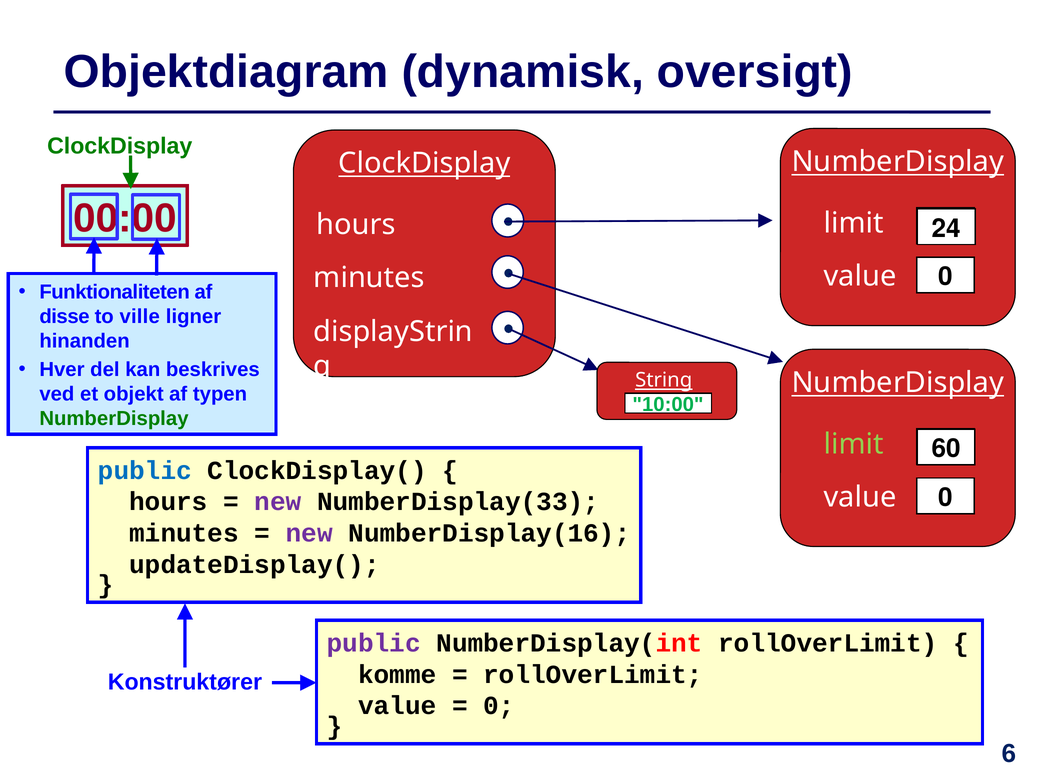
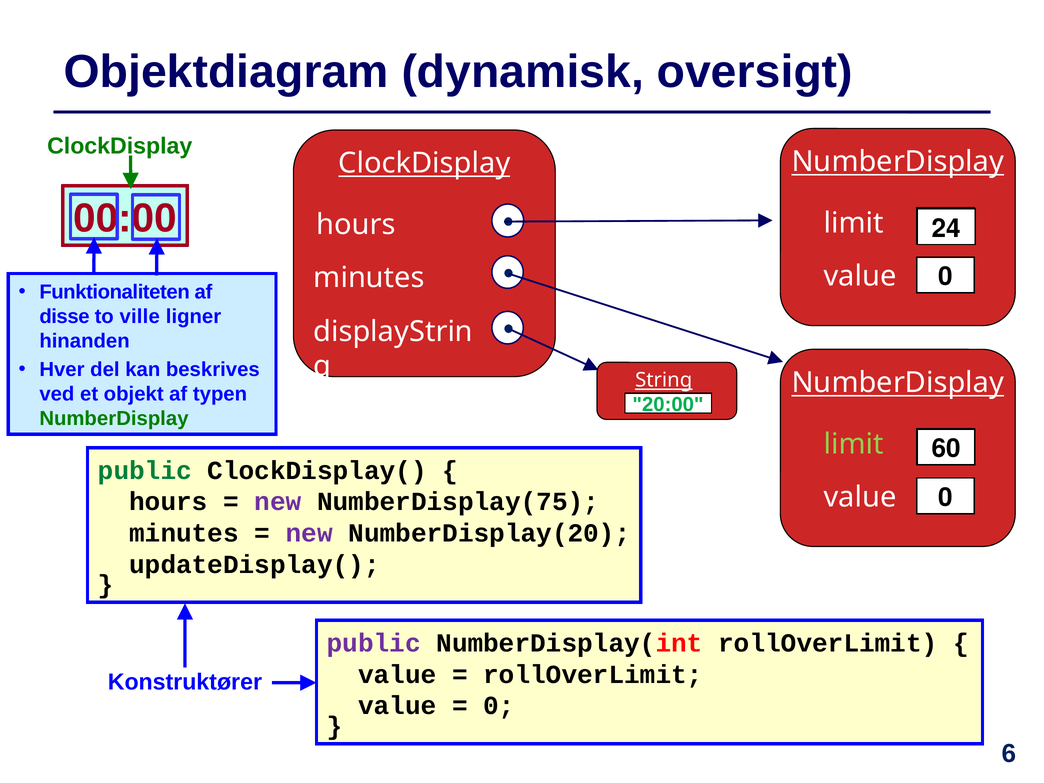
10:00: 10:00 -> 20:00
public at (145, 470) colour: blue -> green
NumberDisplay(33: NumberDisplay(33 -> NumberDisplay(75
NumberDisplay(16: NumberDisplay(16 -> NumberDisplay(20
komme at (397, 675): komme -> value
